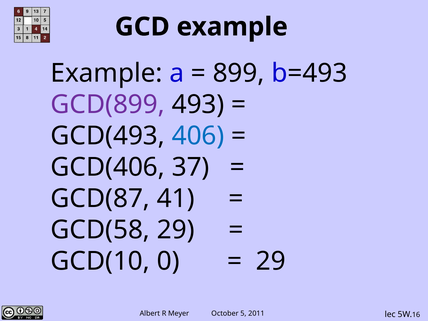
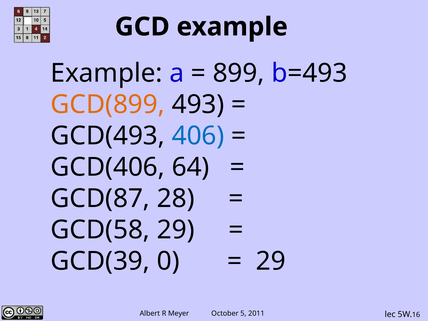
GCD(899 colour: purple -> orange
37: 37 -> 64
41: 41 -> 28
GCD(10: GCD(10 -> GCD(39
